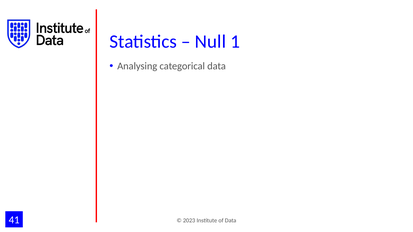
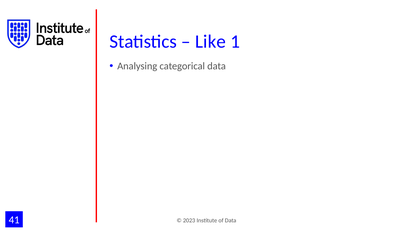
Null: Null -> Like
